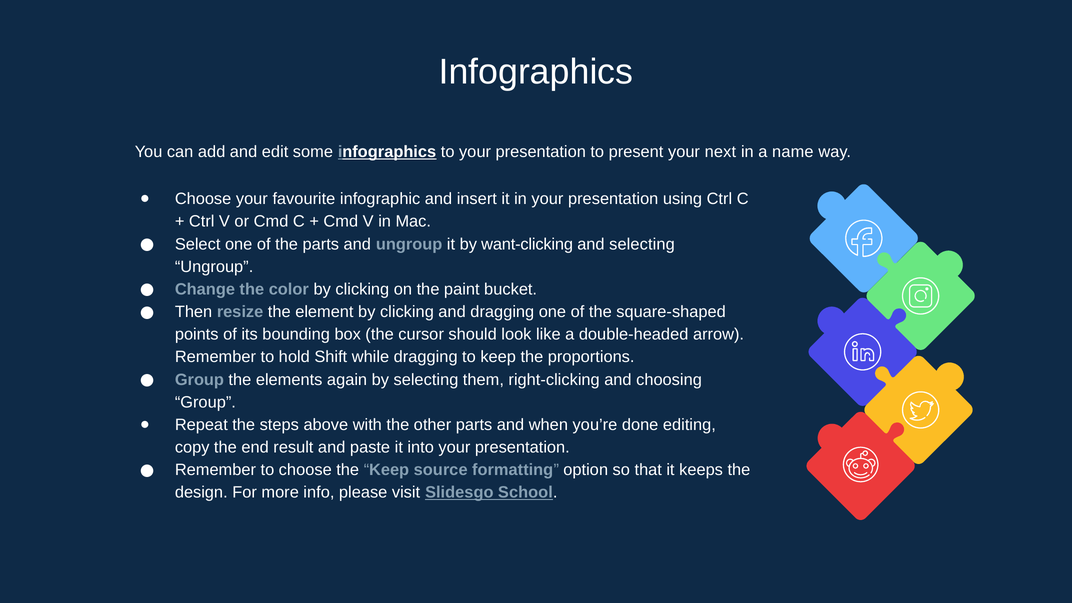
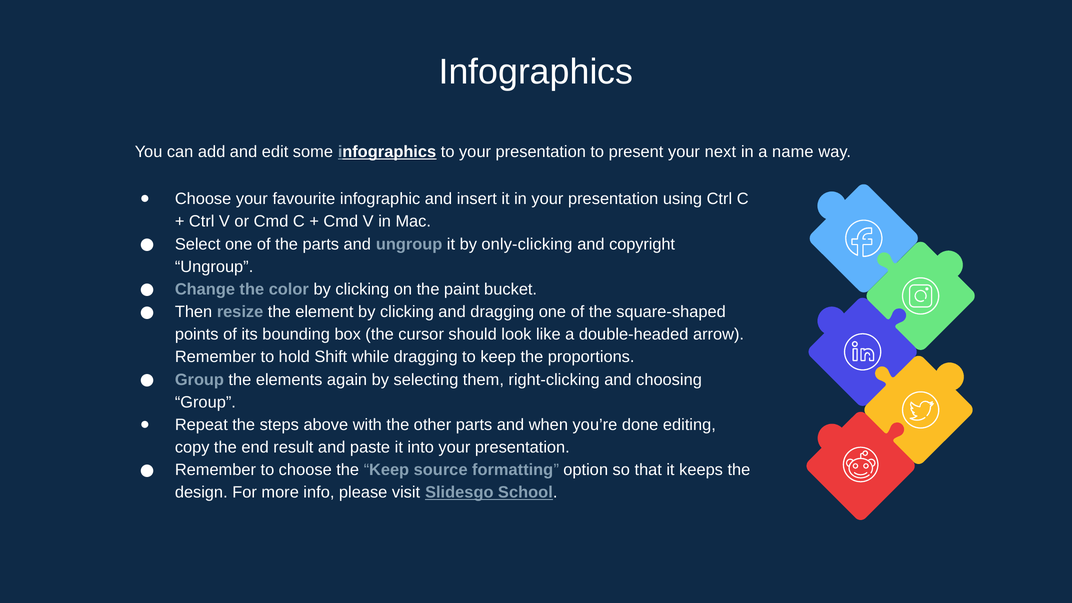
want-clicking: want-clicking -> only-clicking
and selecting: selecting -> copyright
